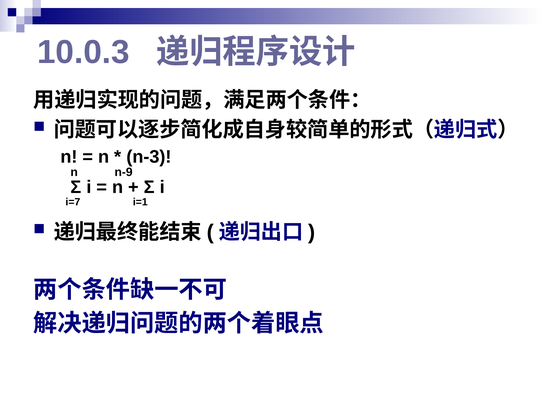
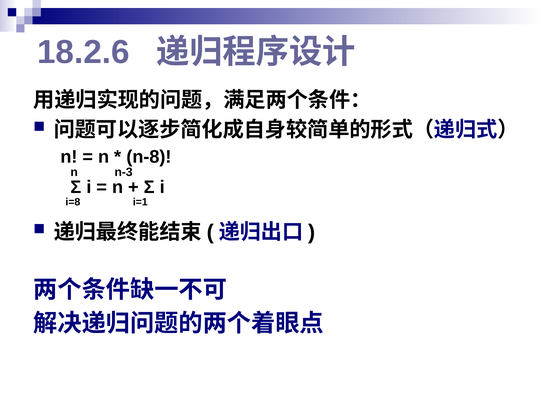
10.0.3: 10.0.3 -> 18.2.6
n-3: n-3 -> n-8
n-9: n-9 -> n-3
i=7: i=7 -> i=8
